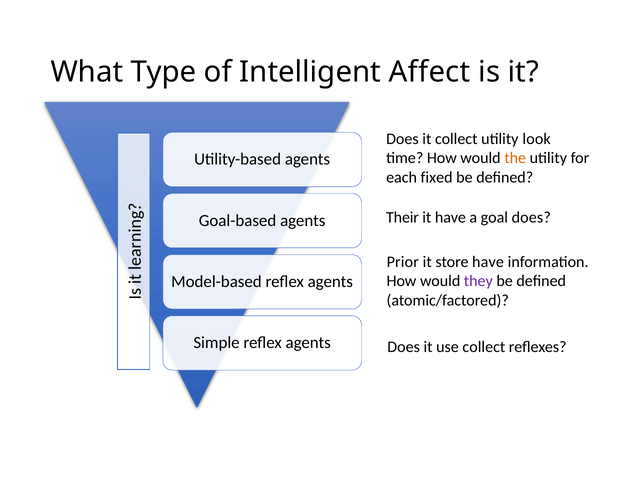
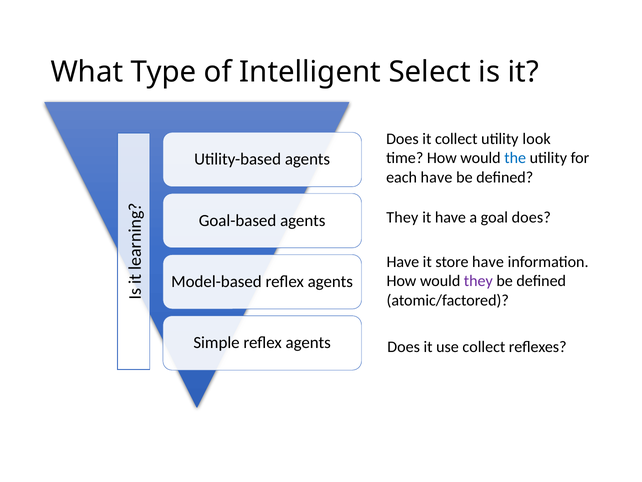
Affect: Affect -> Select
the colour: orange -> blue
each fixed: fixed -> have
Their at (402, 217): Their -> They
Prior at (403, 261): Prior -> Have
